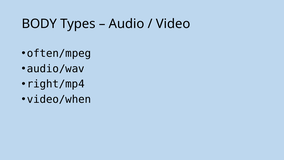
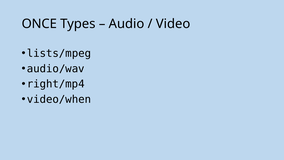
BODY: BODY -> ONCE
often/mpeg: often/mpeg -> lists/mpeg
